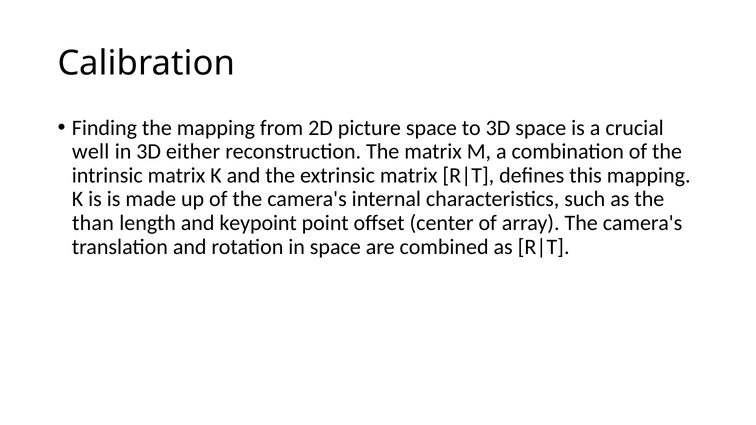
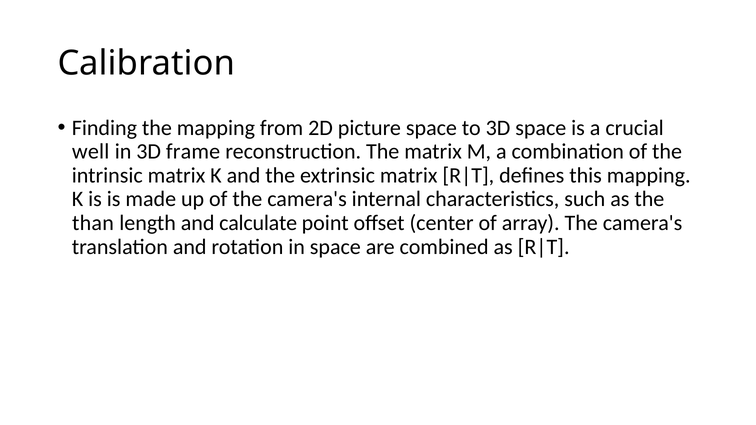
either: either -> frame
keypoint: keypoint -> calculate
